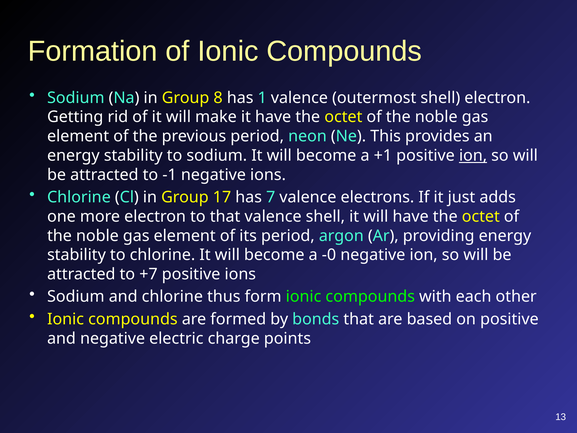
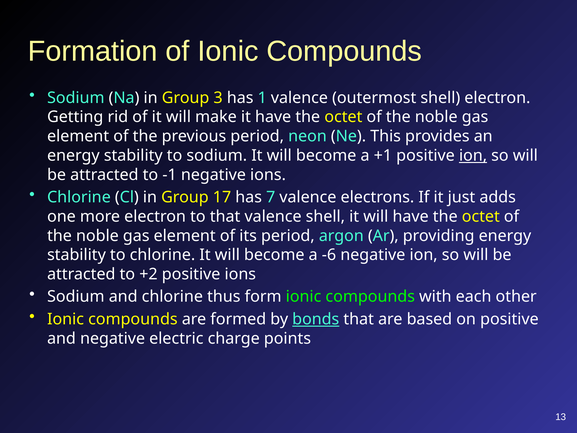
8: 8 -> 3
-0: -0 -> -6
+7: +7 -> +2
bonds underline: none -> present
